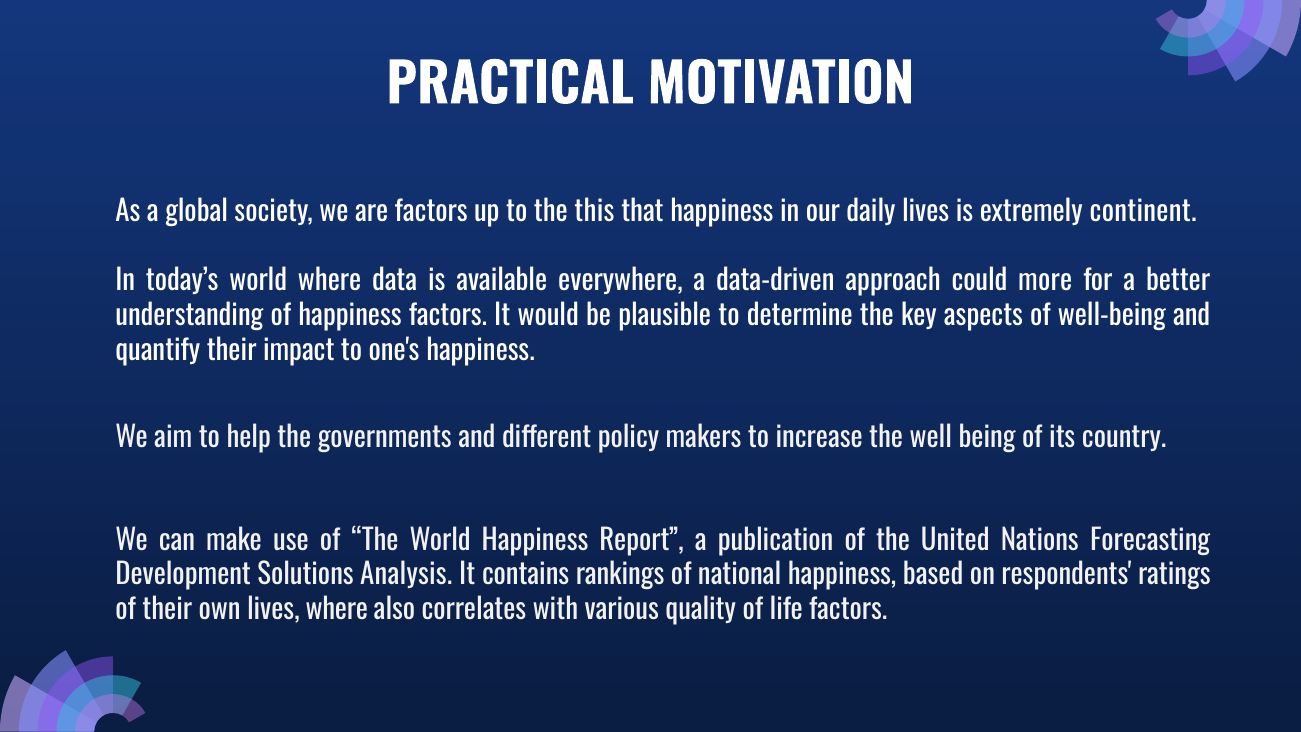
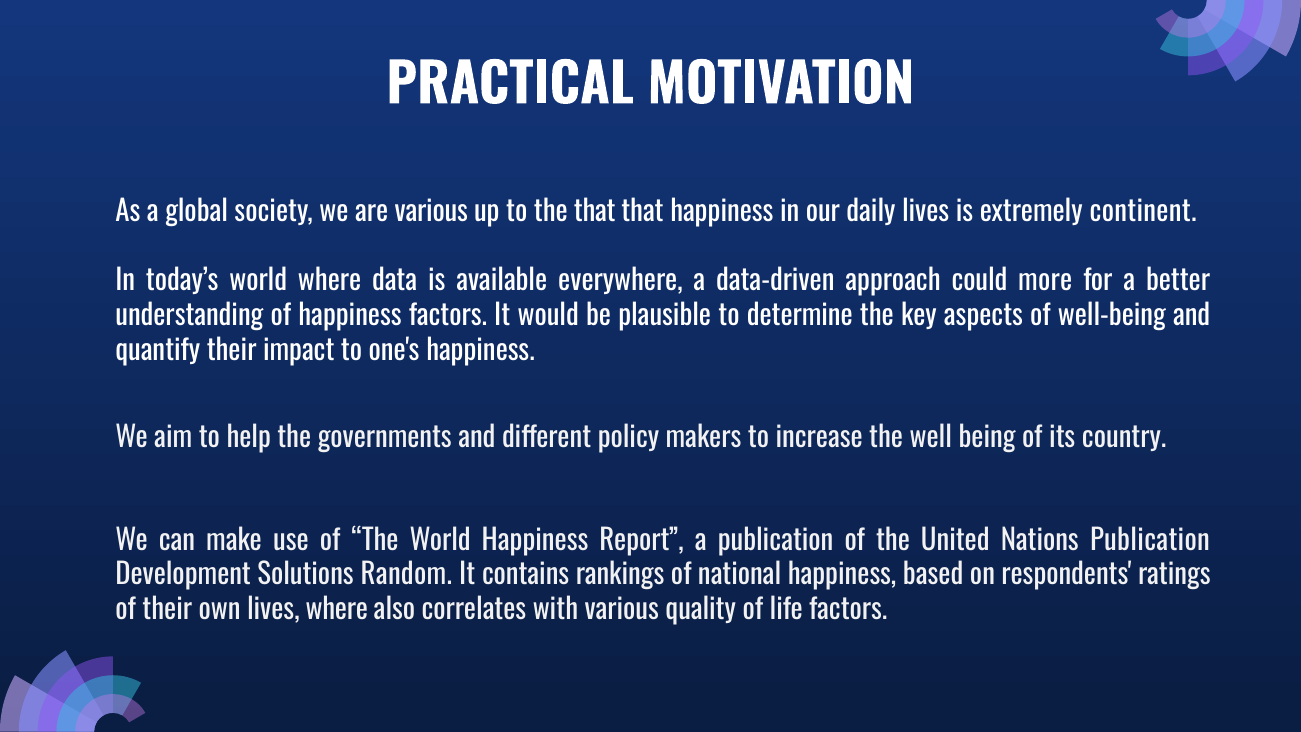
are factors: factors -> various
the this: this -> that
Nations Forecasting: Forecasting -> Publication
Analysis: Analysis -> Random
